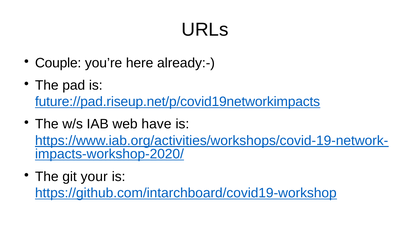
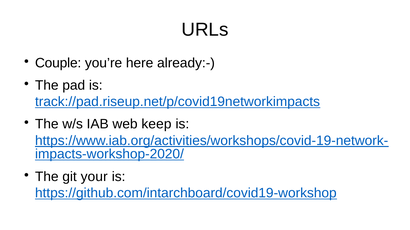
future://pad.riseup.net/p/covid19networkimpacts: future://pad.riseup.net/p/covid19networkimpacts -> track://pad.riseup.net/p/covid19networkimpacts
have: have -> keep
